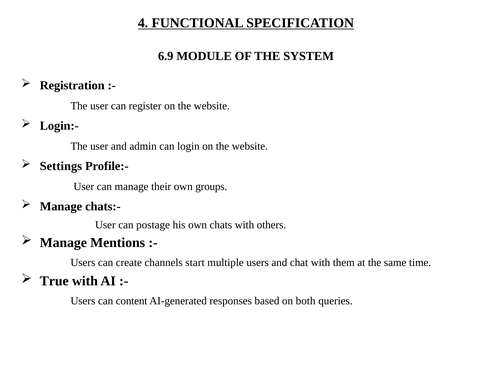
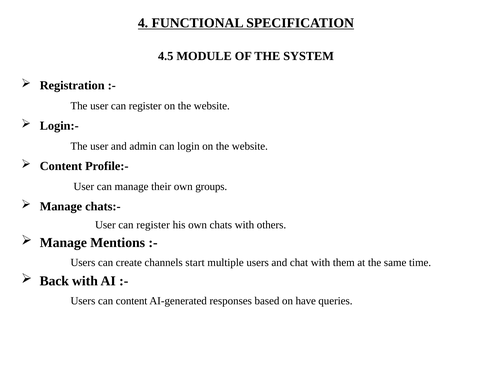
6.9: 6.9 -> 4.5
Settings at (61, 166): Settings -> Content
postage at (153, 225): postage -> register
True: True -> Back
both: both -> have
